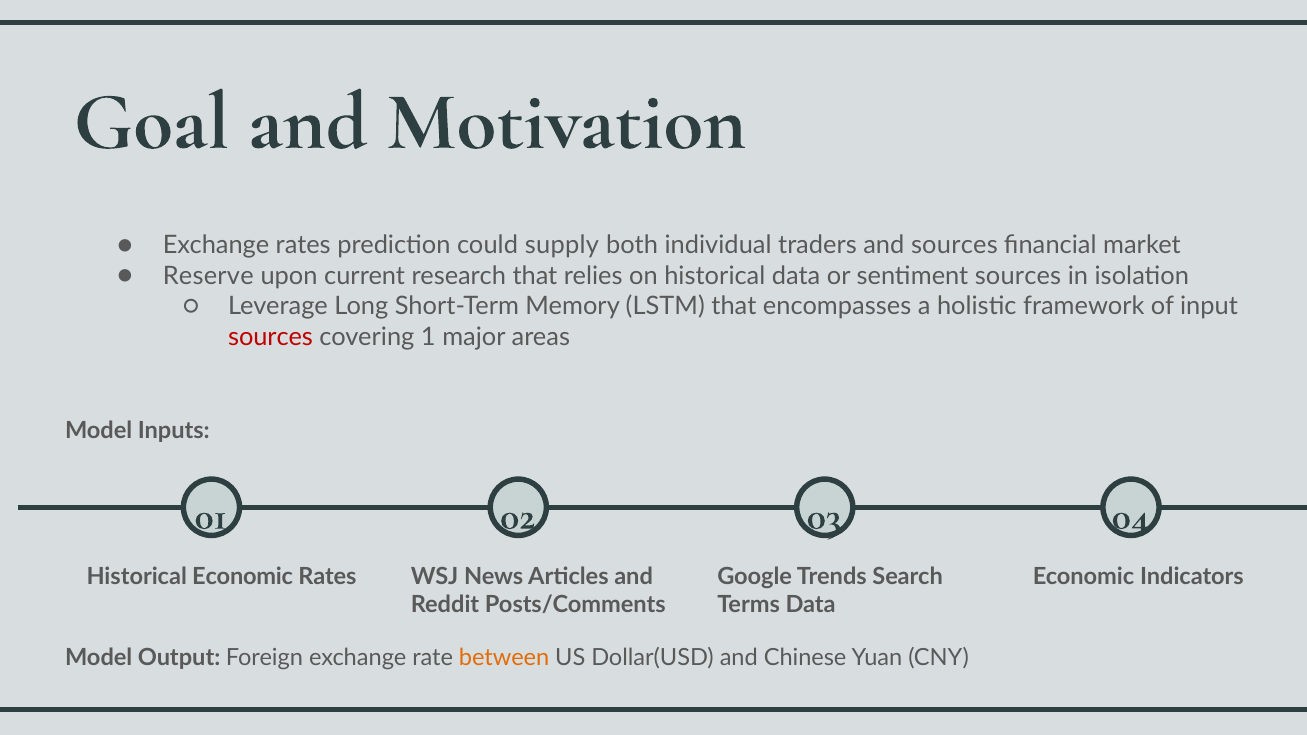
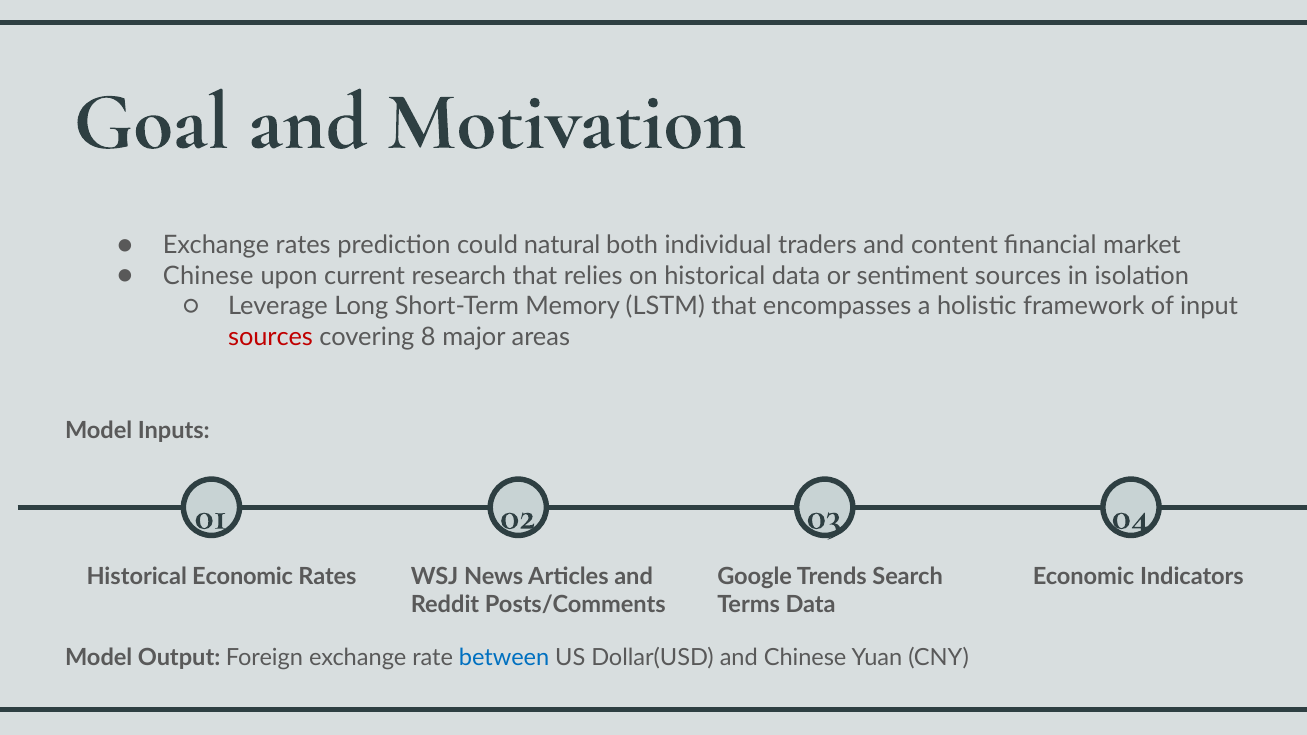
supply: supply -> natural
and sources: sources -> content
Reserve at (208, 276): Reserve -> Chinese
1: 1 -> 8
between colour: orange -> blue
